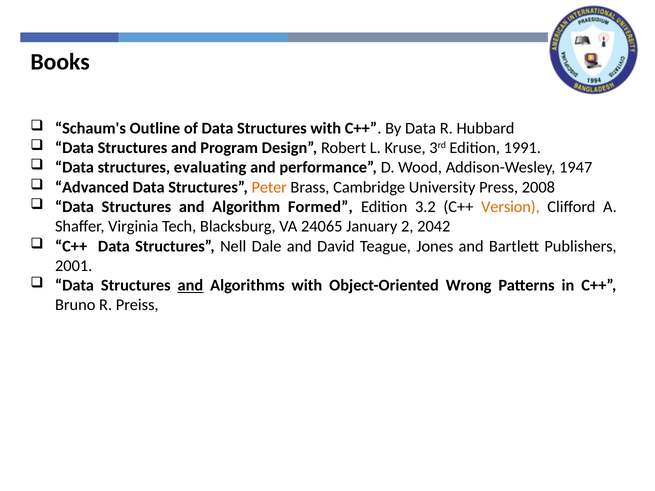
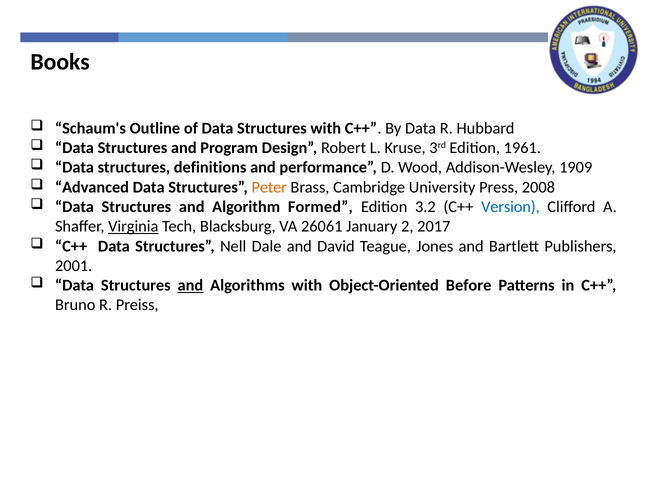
1991: 1991 -> 1961
evaluating: evaluating -> definitions
1947: 1947 -> 1909
Version colour: orange -> blue
Virginia underline: none -> present
24065: 24065 -> 26061
2042: 2042 -> 2017
Wrong: Wrong -> Before
